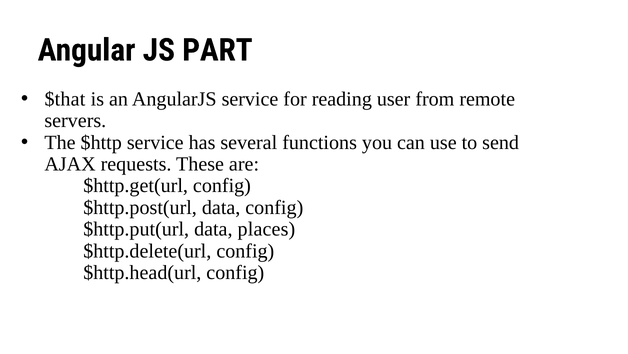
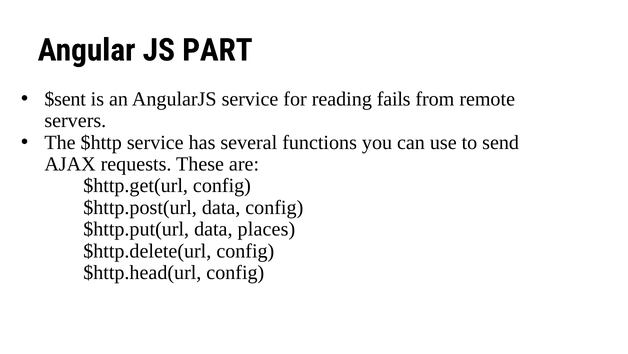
$that: $that -> $sent
user: user -> fails
